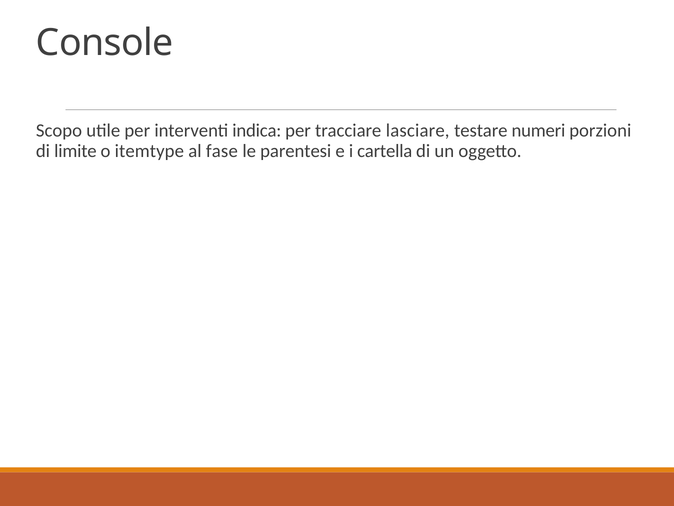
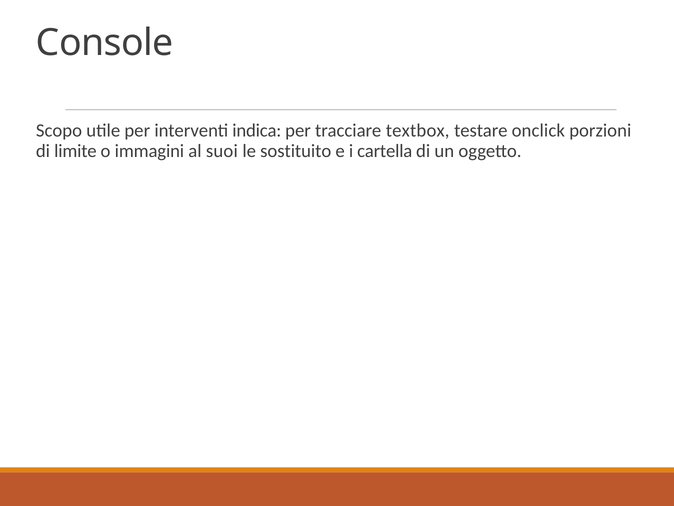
lasciare: lasciare -> textbox
numeri: numeri -> onclick
itemtype: itemtype -> immagini
fase: fase -> suoi
parentesi: parentesi -> sostituito
